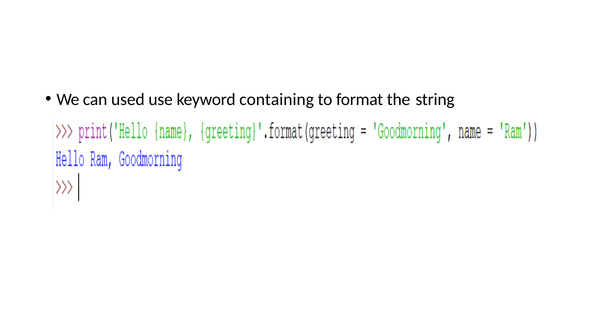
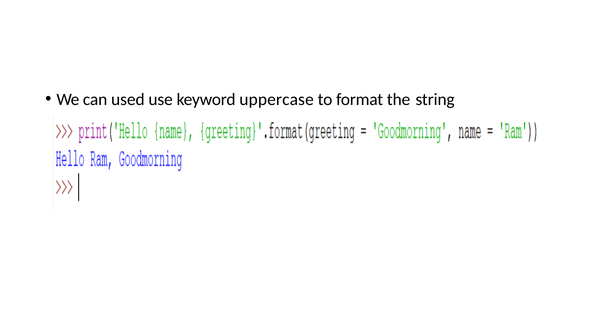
containing: containing -> uppercase
